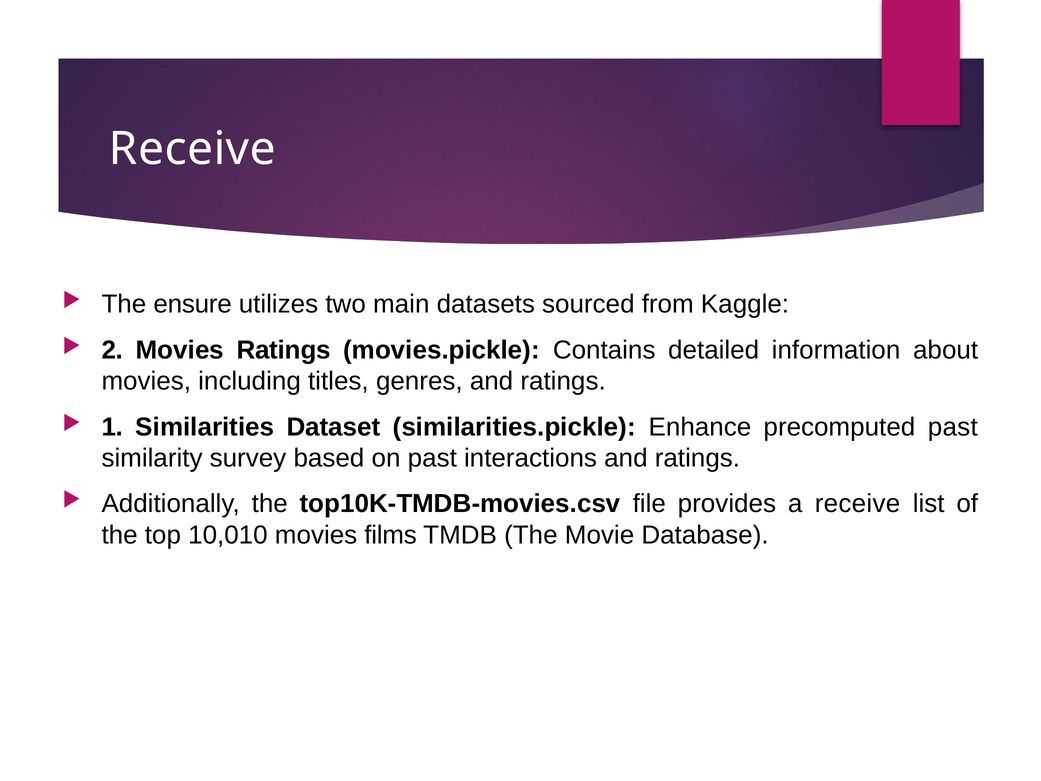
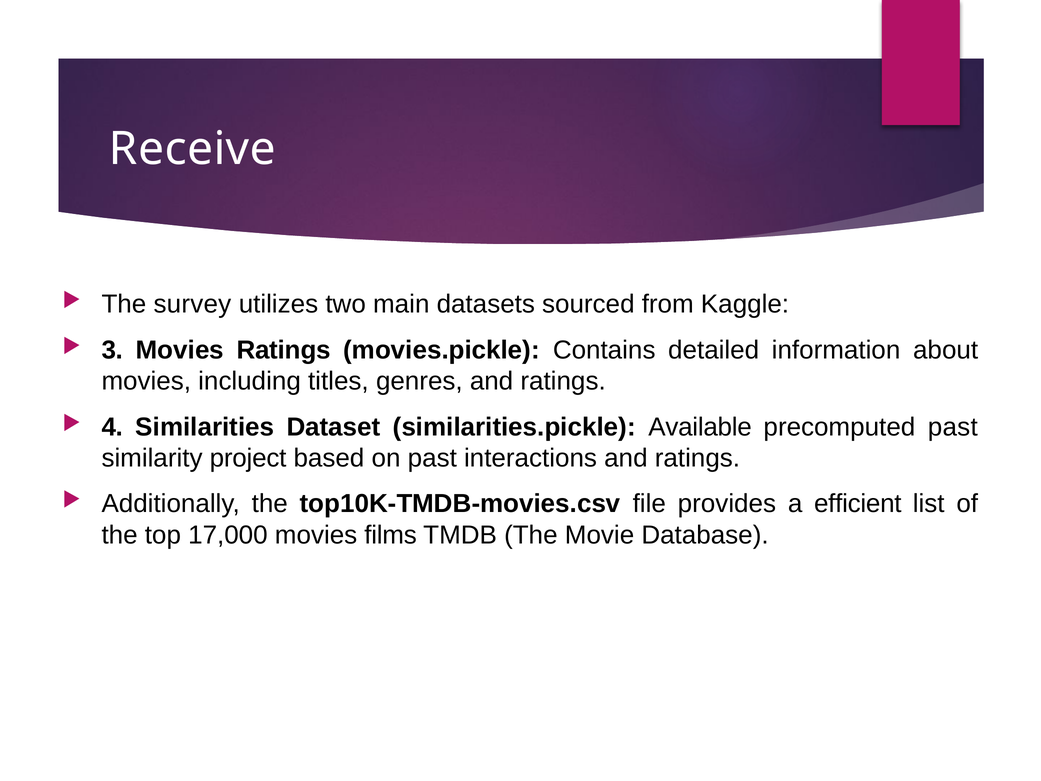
ensure: ensure -> survey
2: 2 -> 3
1: 1 -> 4
Enhance: Enhance -> Available
survey: survey -> project
a receive: receive -> efficient
10,010: 10,010 -> 17,000
